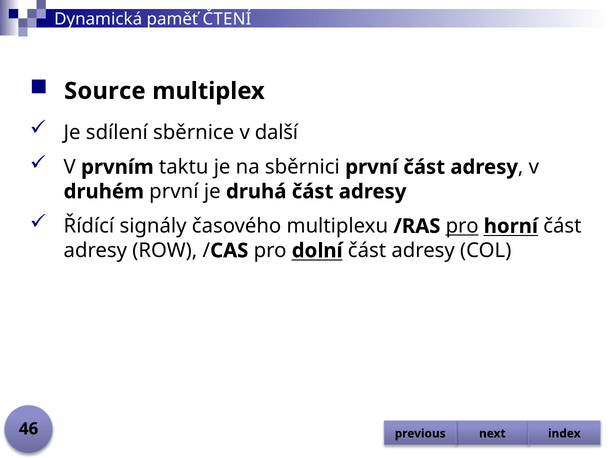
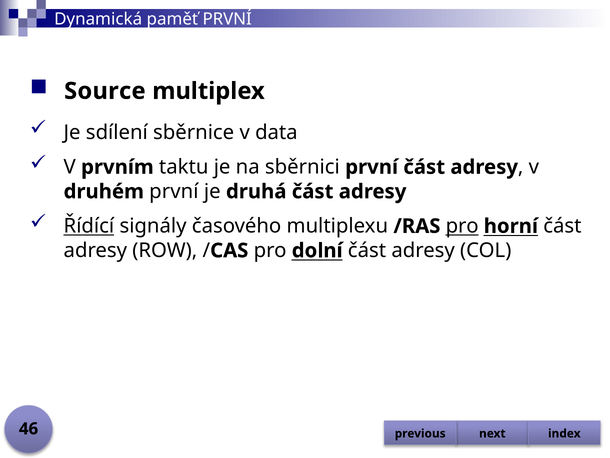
paměť ČTENÍ: ČTENÍ -> PRVNÍ
další: další -> data
Řídící underline: none -> present
